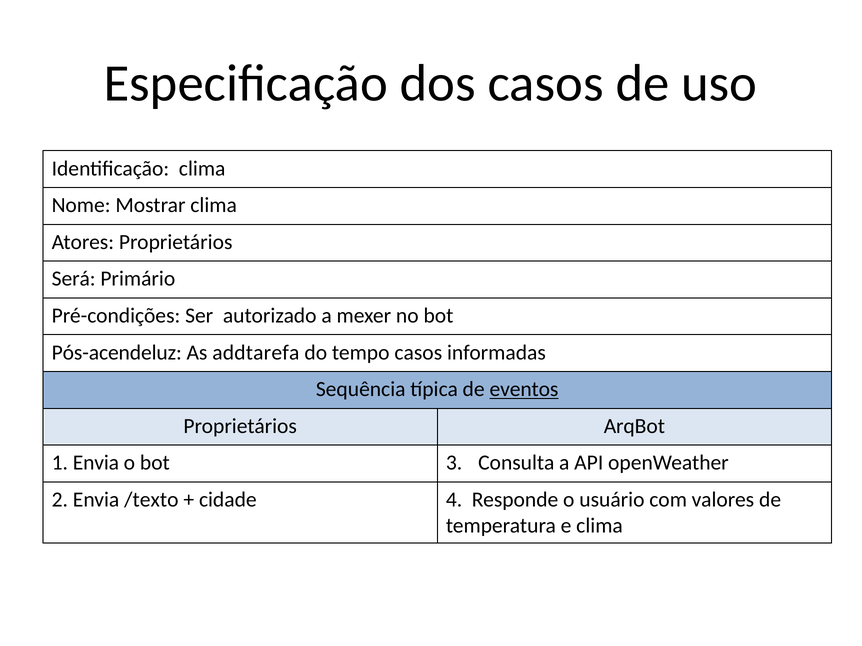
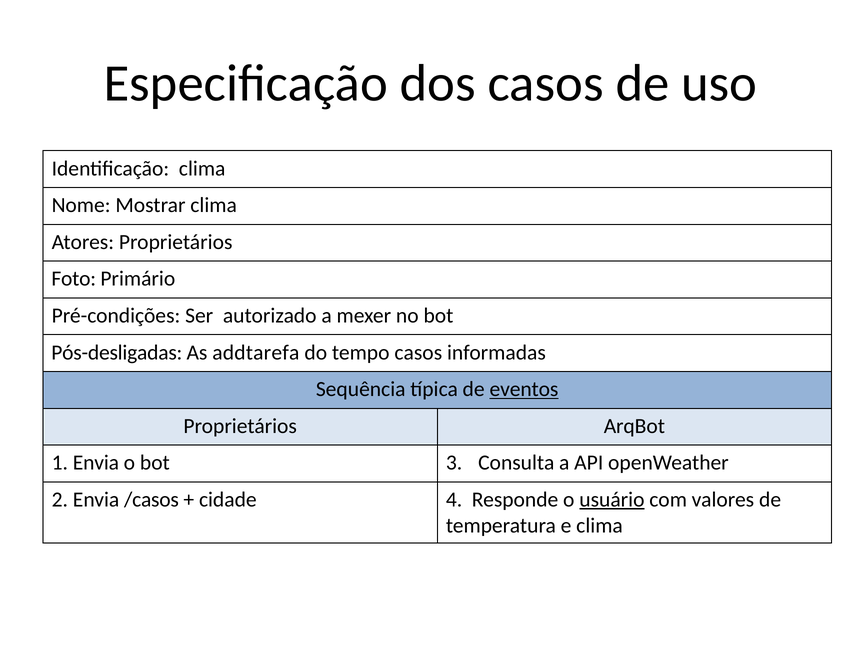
Será: Será -> Foto
Pós-acendeluz: Pós-acendeluz -> Pós-desligadas
/texto: /texto -> /casos
usuário underline: none -> present
